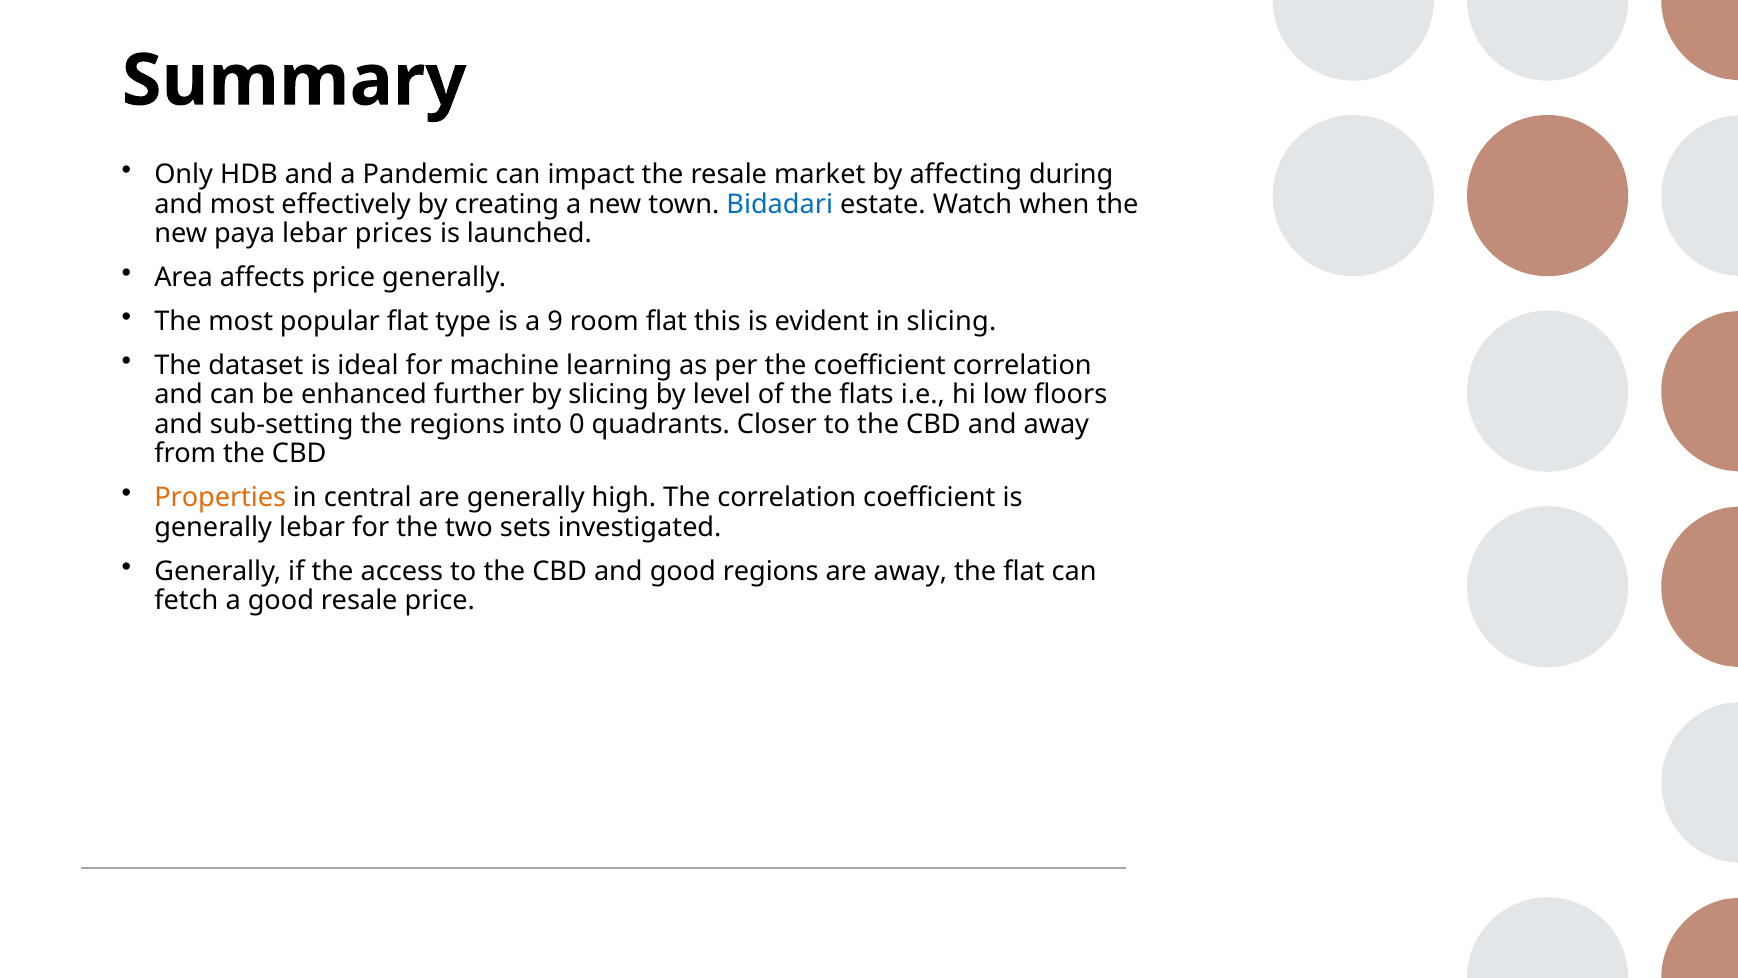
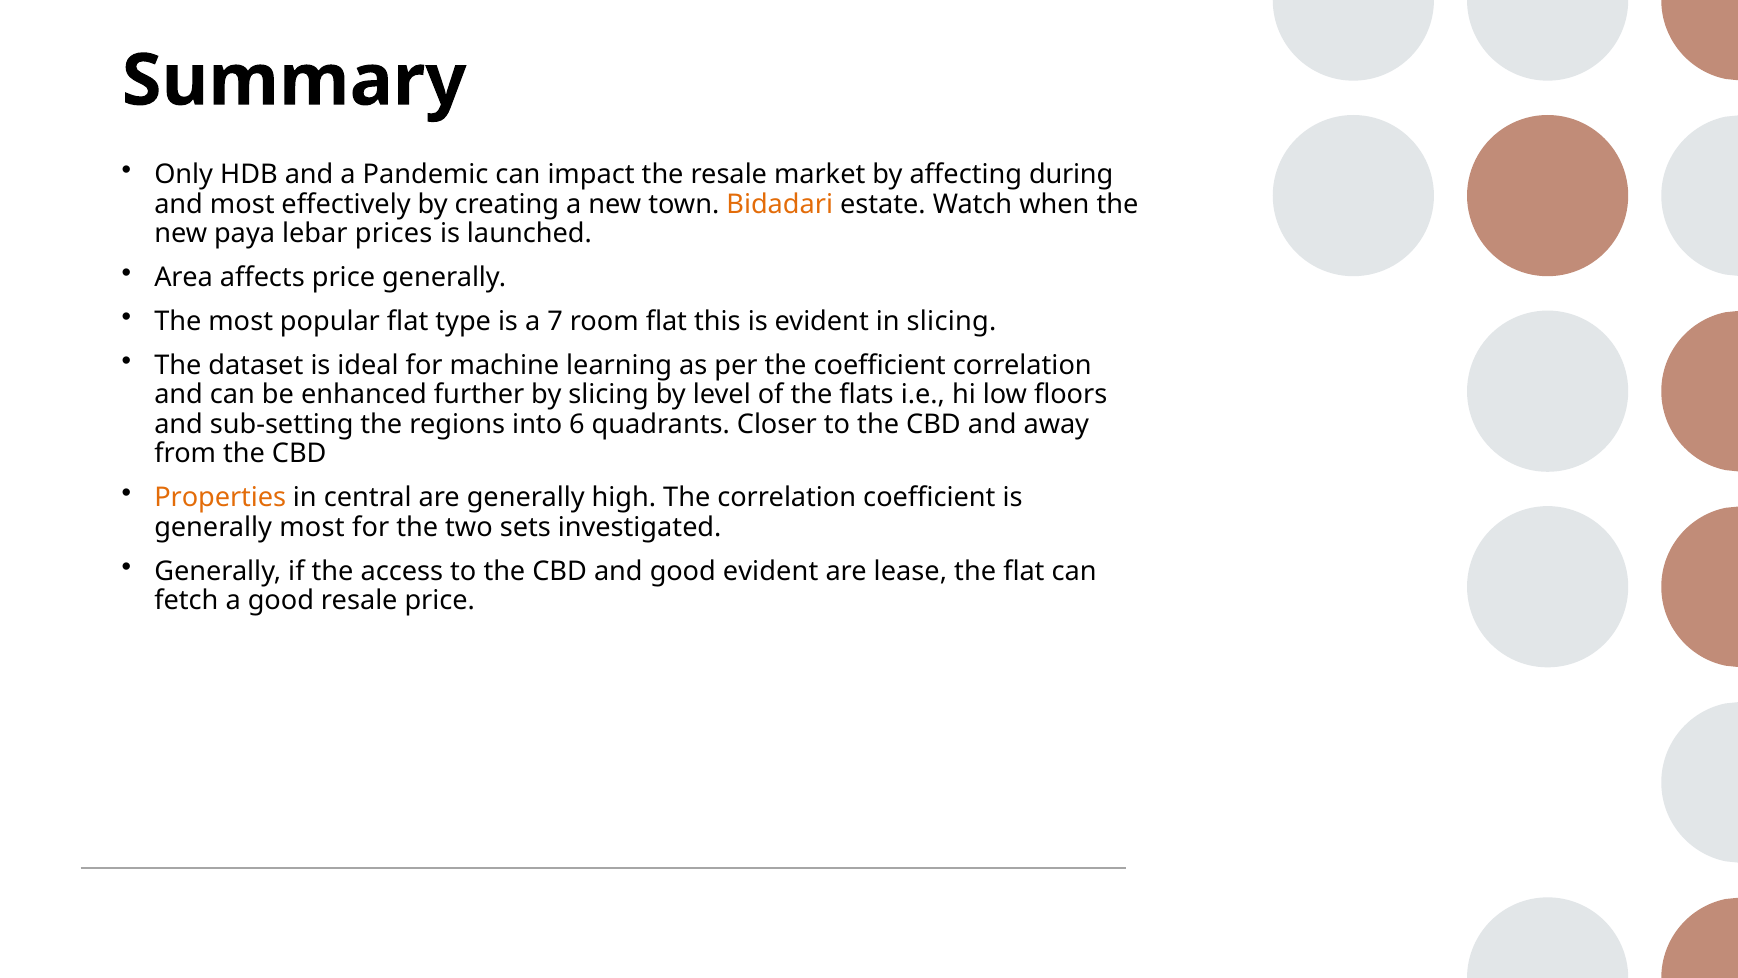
Bidadari colour: blue -> orange
9: 9 -> 7
0: 0 -> 6
generally lebar: lebar -> most
good regions: regions -> evident
are away: away -> lease
